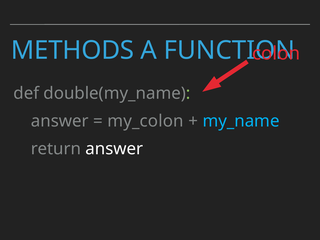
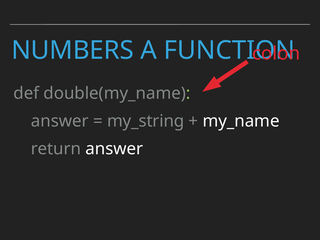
METHODS: METHODS -> NUMBERS
my_colon: my_colon -> my_string
my_name colour: light blue -> white
